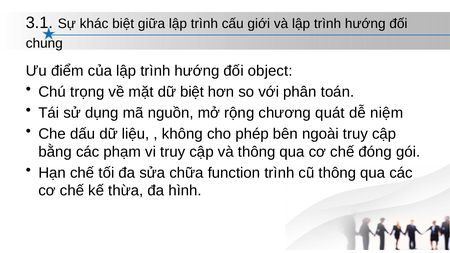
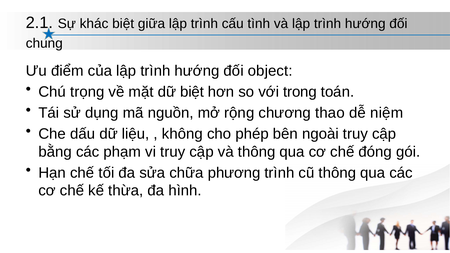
3.1: 3.1 -> 2.1
giới: giới -> tình
phân: phân -> trong
quát: quát -> thao
function: function -> phương
